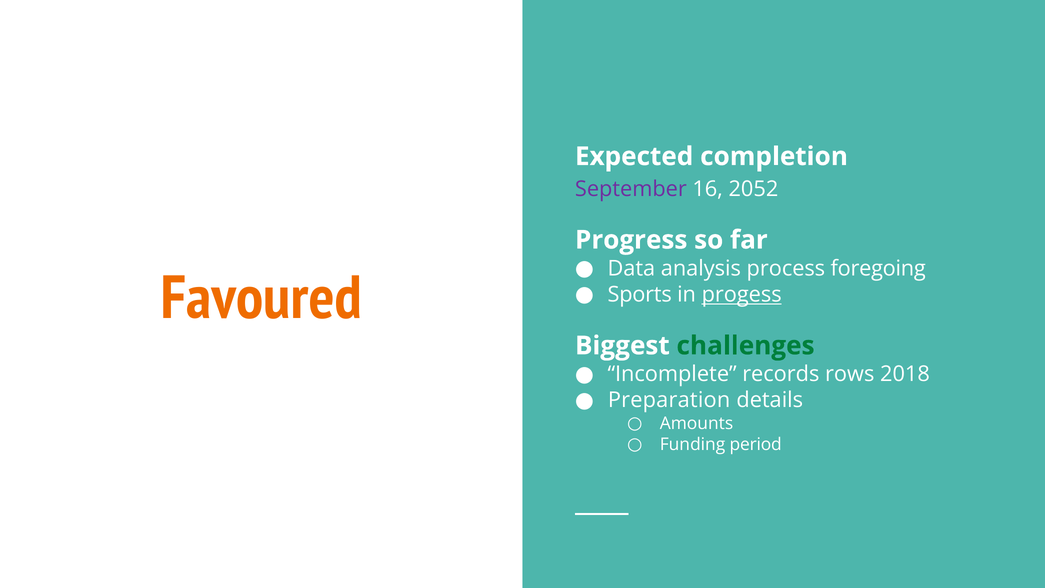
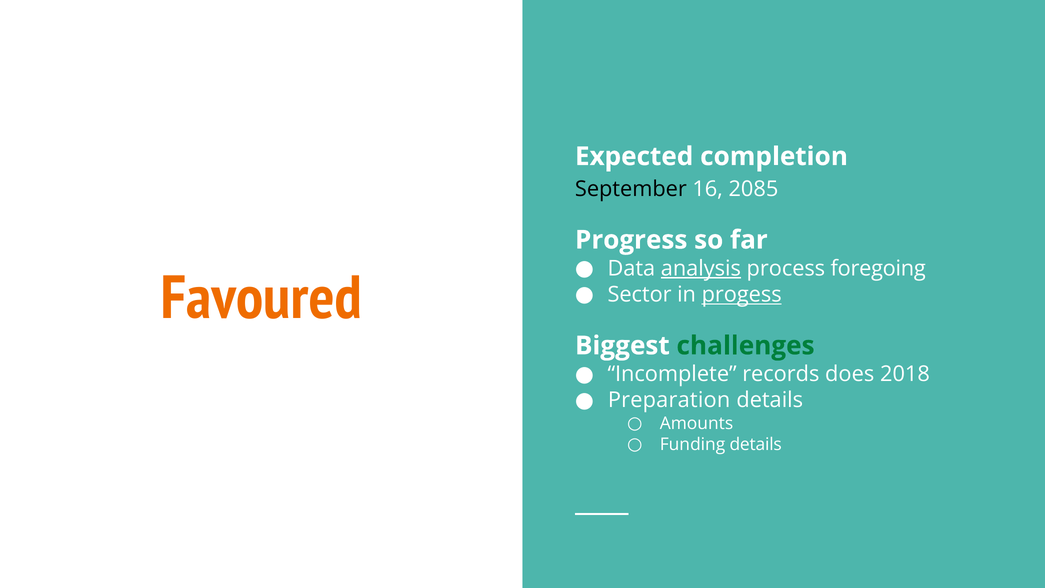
September colour: purple -> black
2052: 2052 -> 2085
analysis underline: none -> present
Sports: Sports -> Sector
rows: rows -> does
Funding period: period -> details
